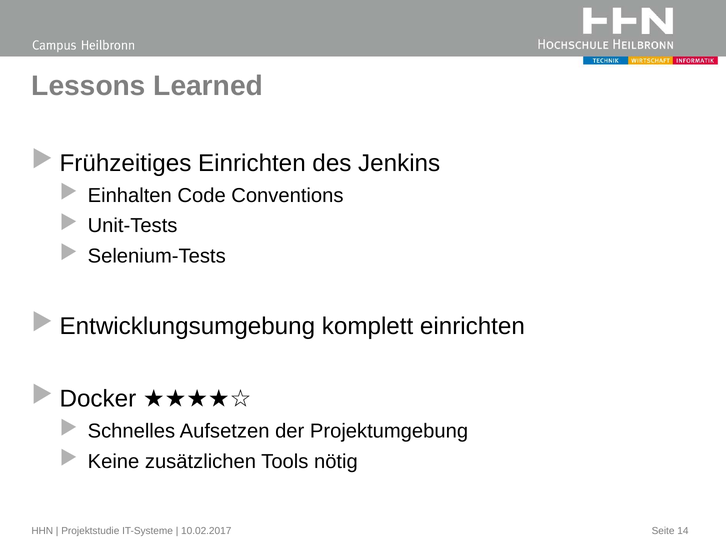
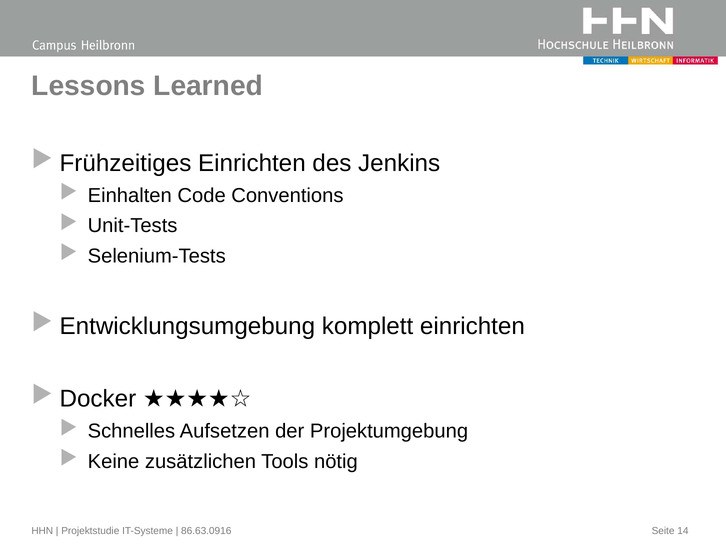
10.02.2017: 10.02.2017 -> 86.63.0916
